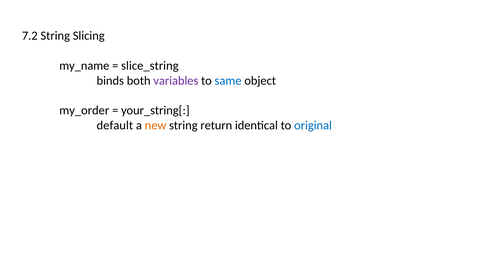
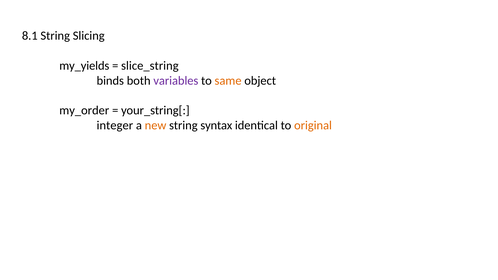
7.2: 7.2 -> 8.1
my_name: my_name -> my_yields
same colour: blue -> orange
default: default -> integer
return: return -> syntax
original colour: blue -> orange
